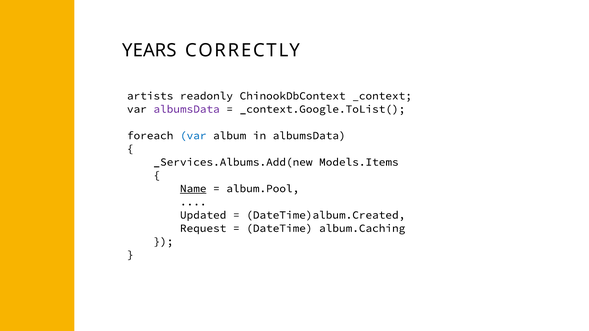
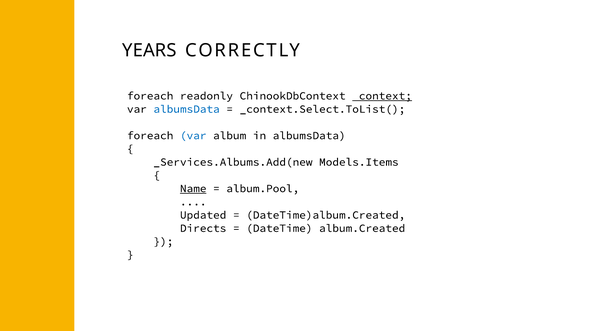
artists at (150, 96): artists -> foreach
_context underline: none -> present
albumsData at (187, 109) colour: purple -> blue
_context.Google.ToList(: _context.Google.ToList( -> _context.Select.ToList(
Request: Request -> Directs
album.Caching: album.Caching -> album.Created
